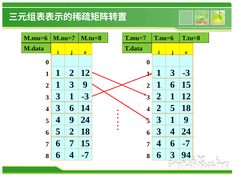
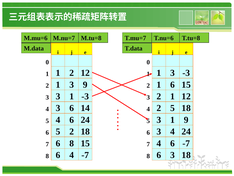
9 at (72, 120): 9 -> 6
7 7: 7 -> 8
3 94: 94 -> 18
